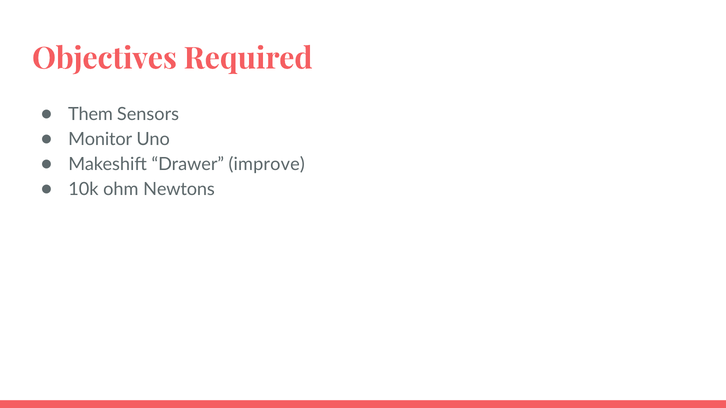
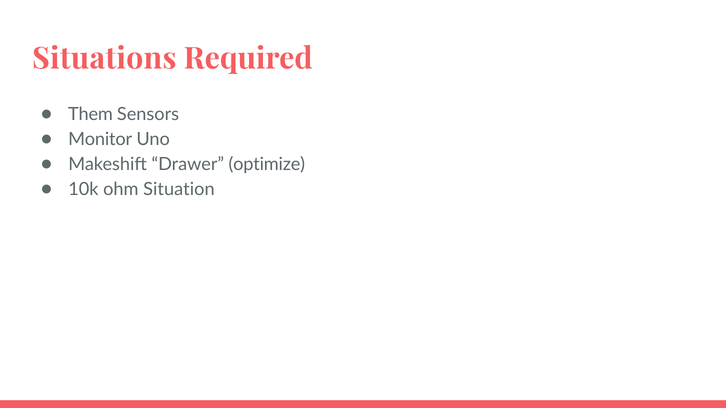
Objectives: Objectives -> Situations
improve: improve -> optimize
Newtons: Newtons -> Situation
